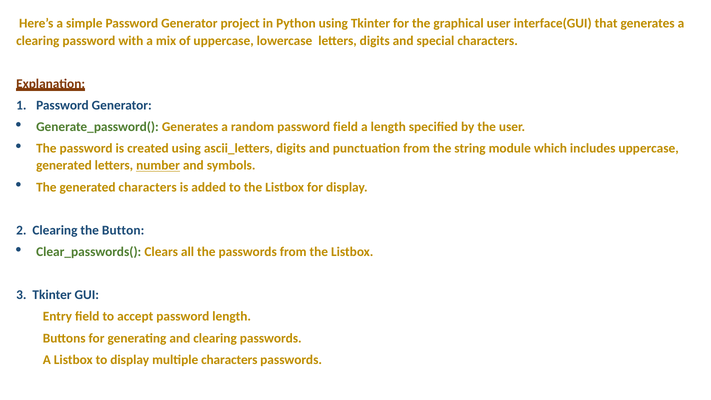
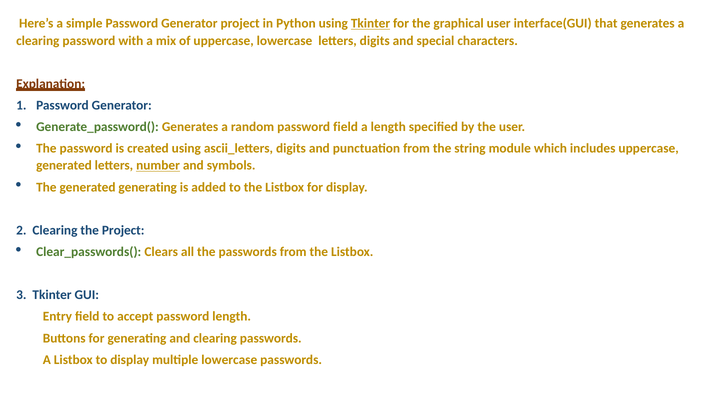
Tkinter at (371, 24) underline: none -> present
generated characters: characters -> generating
the Button: Button -> Project
multiple characters: characters -> lowercase
